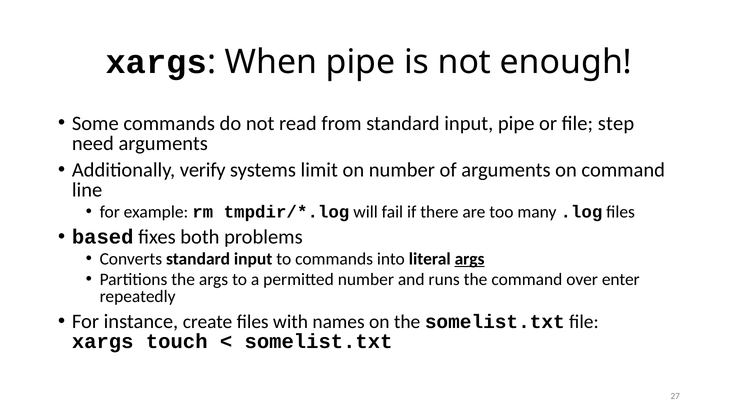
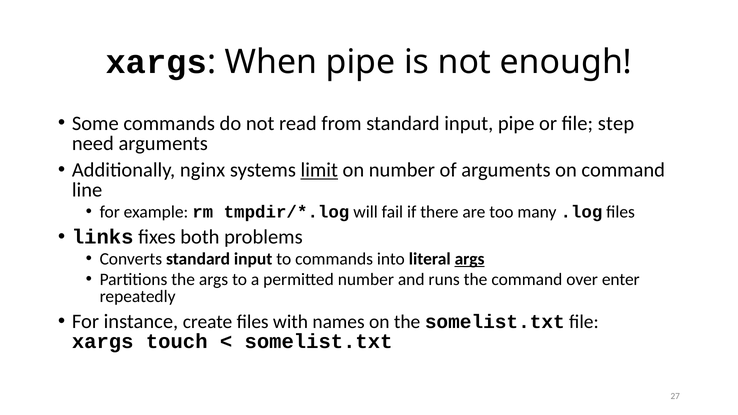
verify: verify -> nginx
limit underline: none -> present
based: based -> links
